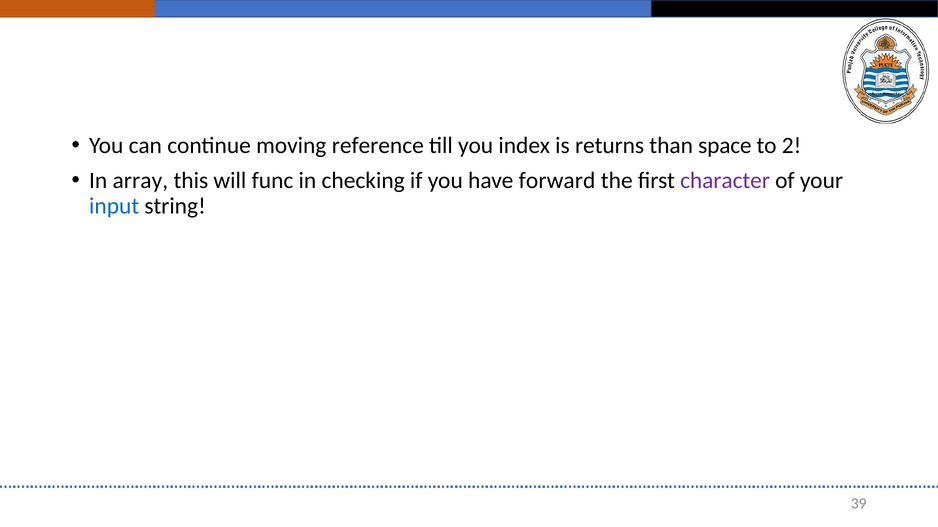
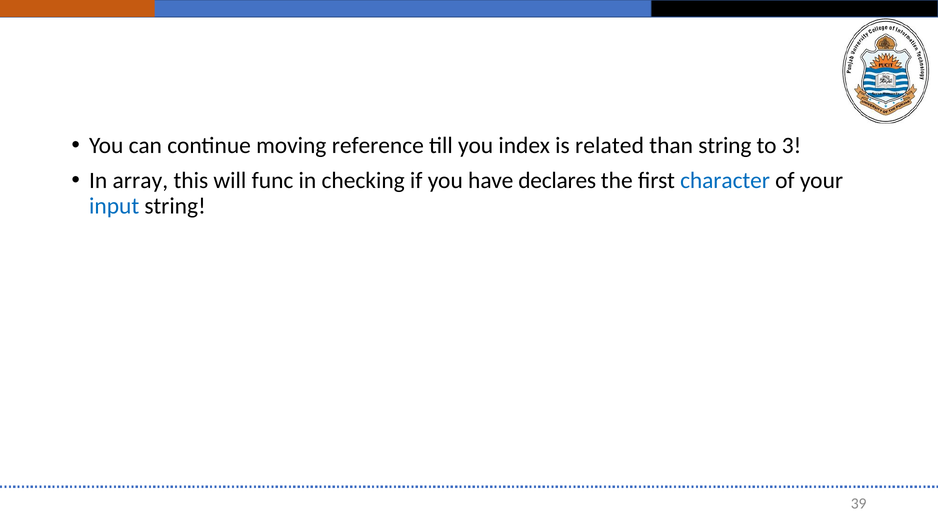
returns: returns -> related
than space: space -> string
2: 2 -> 3
forward: forward -> declares
character colour: purple -> blue
